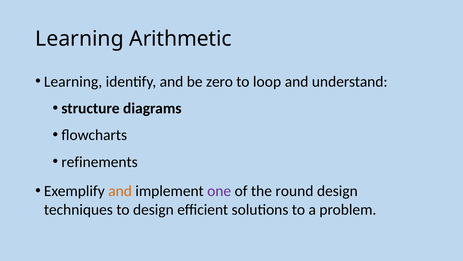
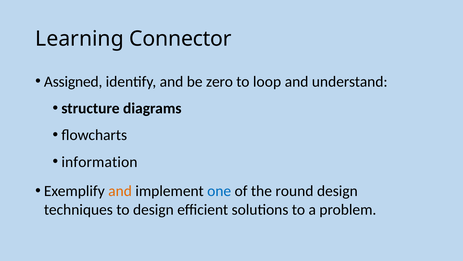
Arithmetic: Arithmetic -> Connector
Learning at (73, 81): Learning -> Assigned
refinements: refinements -> information
one colour: purple -> blue
